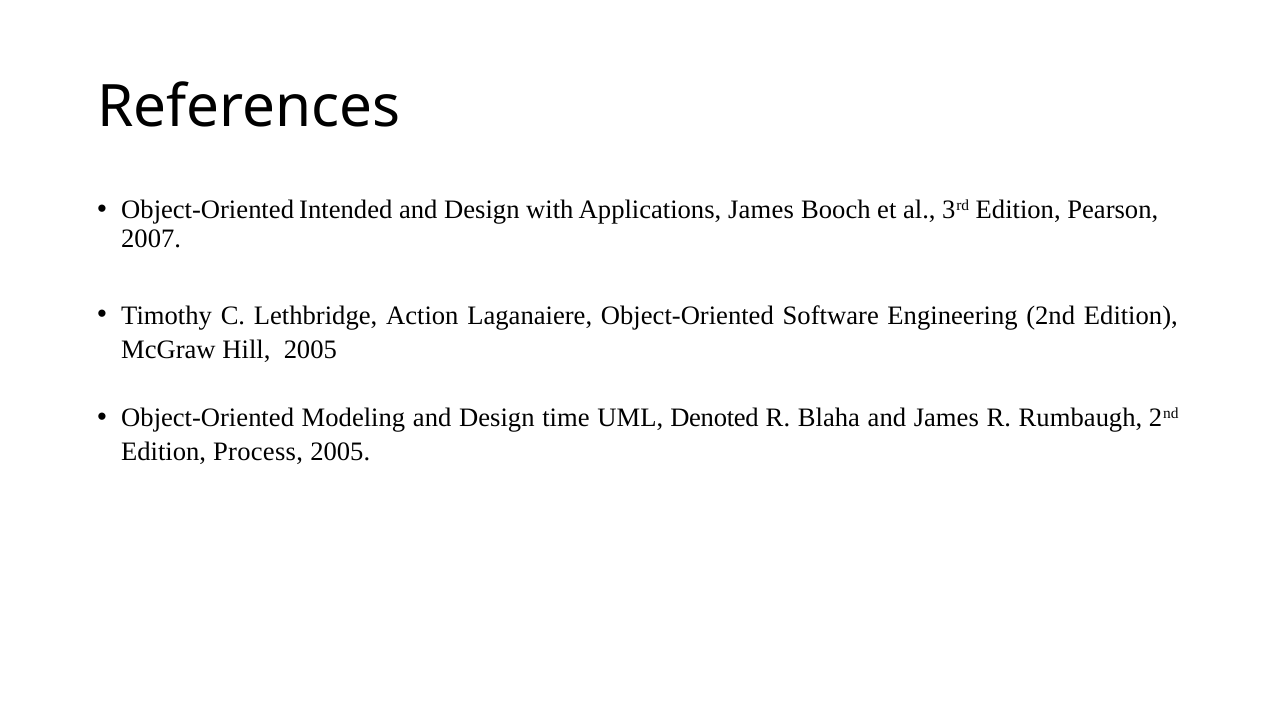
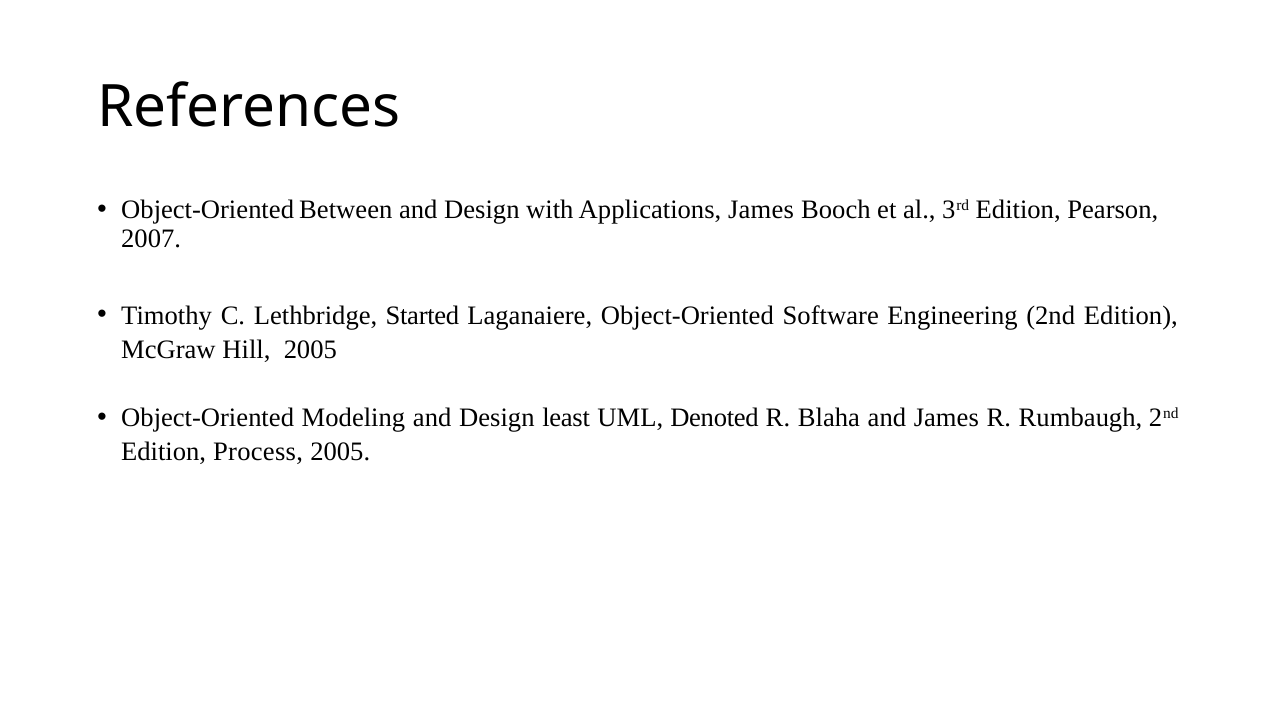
Intended: Intended -> Between
Action: Action -> Started
time: time -> least
